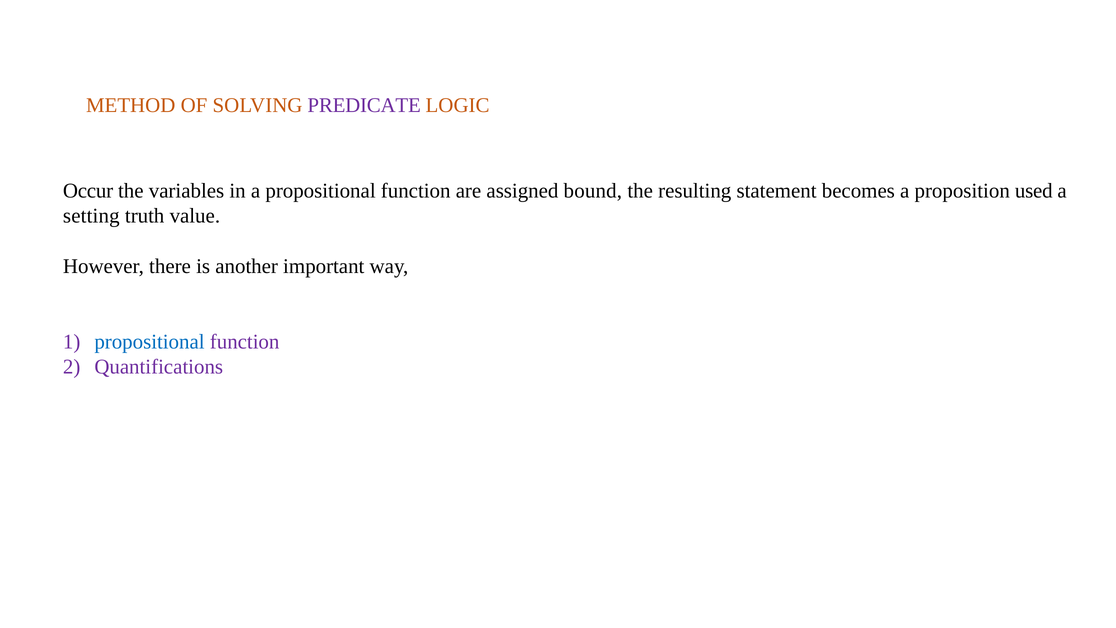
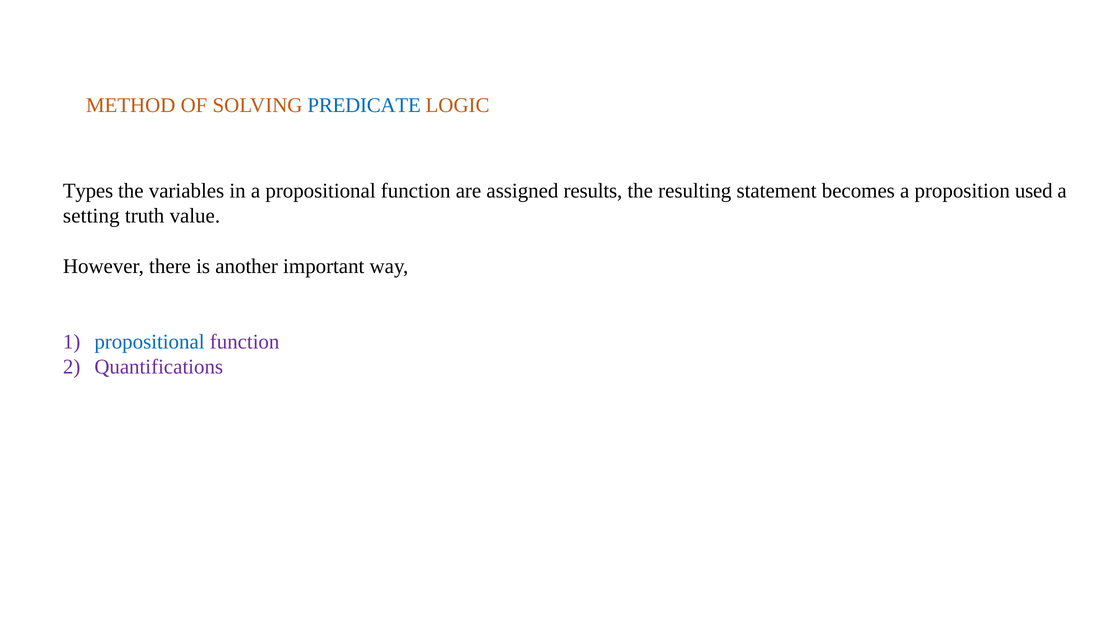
PREDICATE colour: purple -> blue
Occur: Occur -> Types
bound: bound -> results
